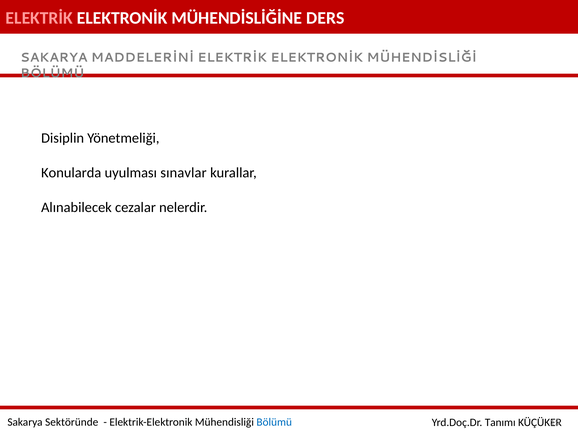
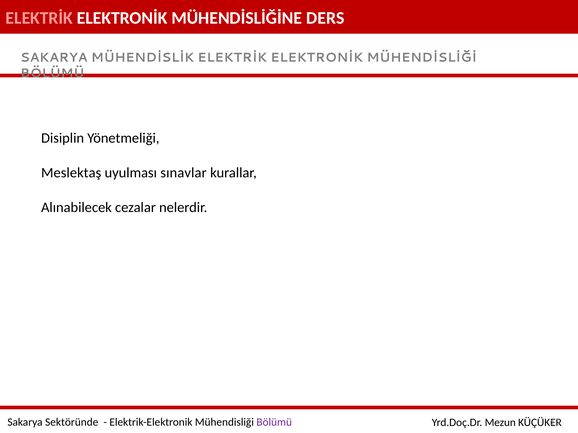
MADDELERİNİ: MADDELERİNİ -> MÜHENDİSLİK
Konularda: Konularda -> Meslektaş
Bölümü at (274, 423) colour: blue -> purple
Tanımı: Tanımı -> Mezun
